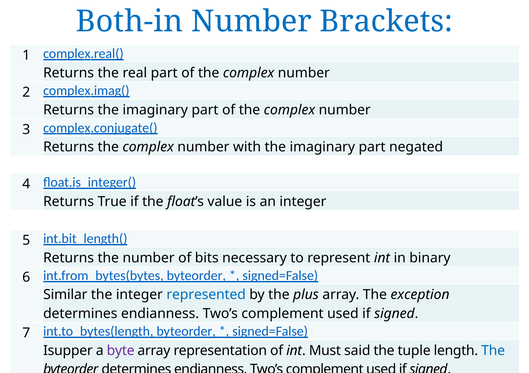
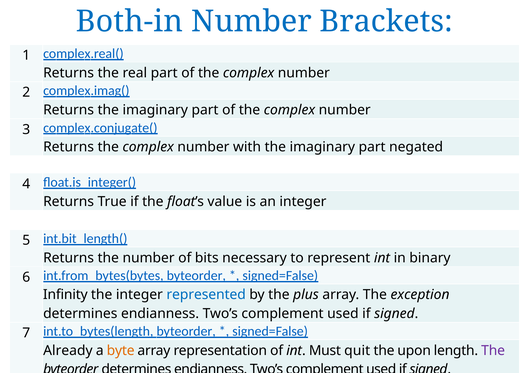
Similar: Similar -> Infinity
Isupper: Isupper -> Already
byte colour: purple -> orange
said: said -> quit
tuple: tuple -> upon
The at (493, 350) colour: blue -> purple
